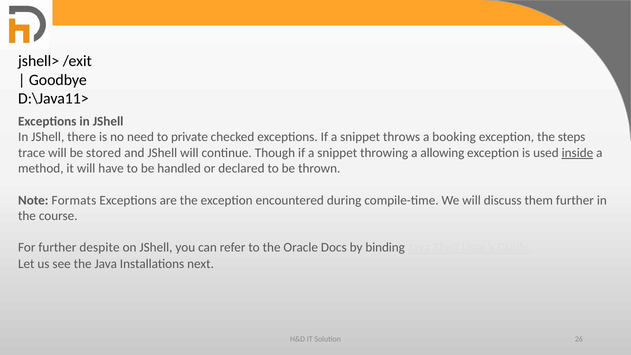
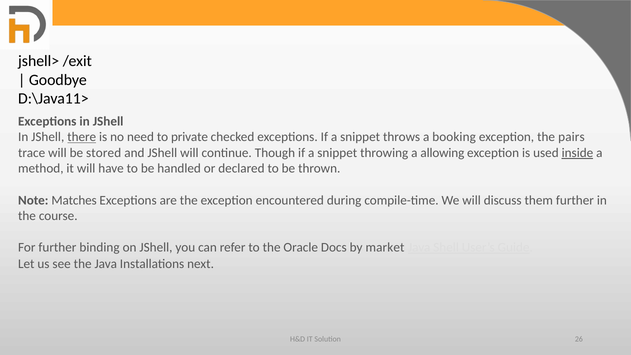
there underline: none -> present
steps: steps -> pairs
Formats: Formats -> Matches
despite: despite -> binding
binding: binding -> market
